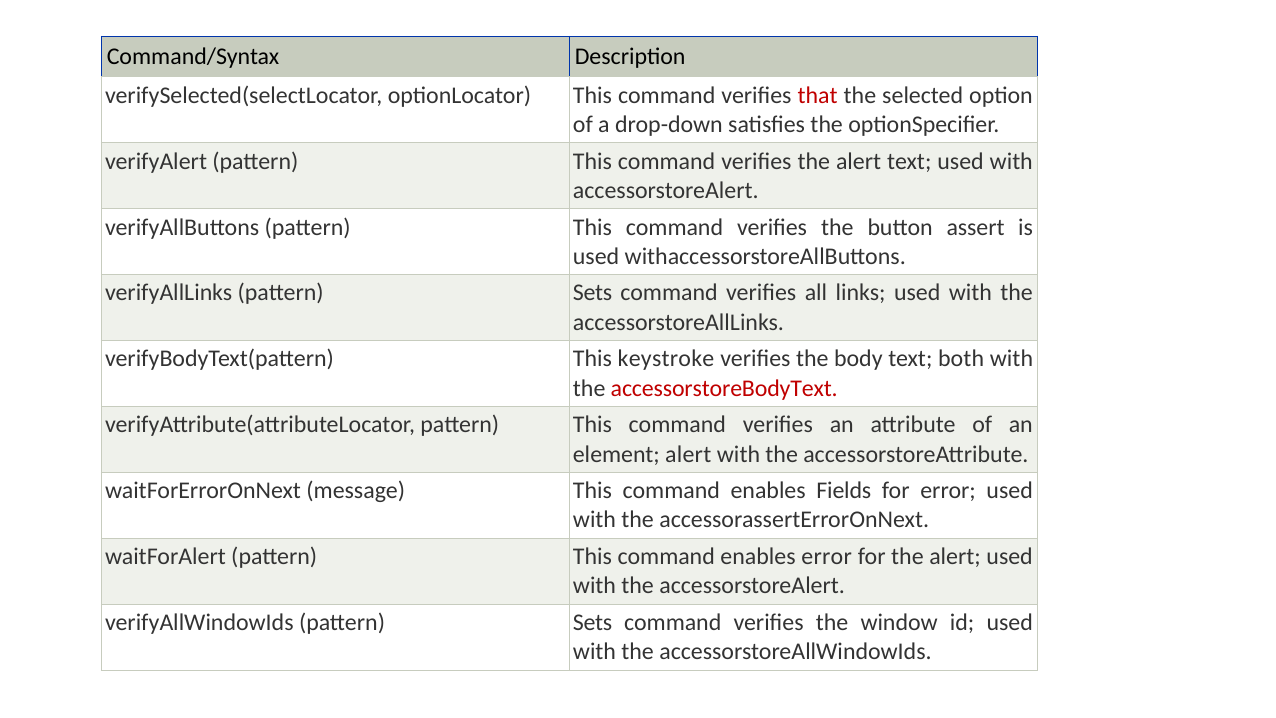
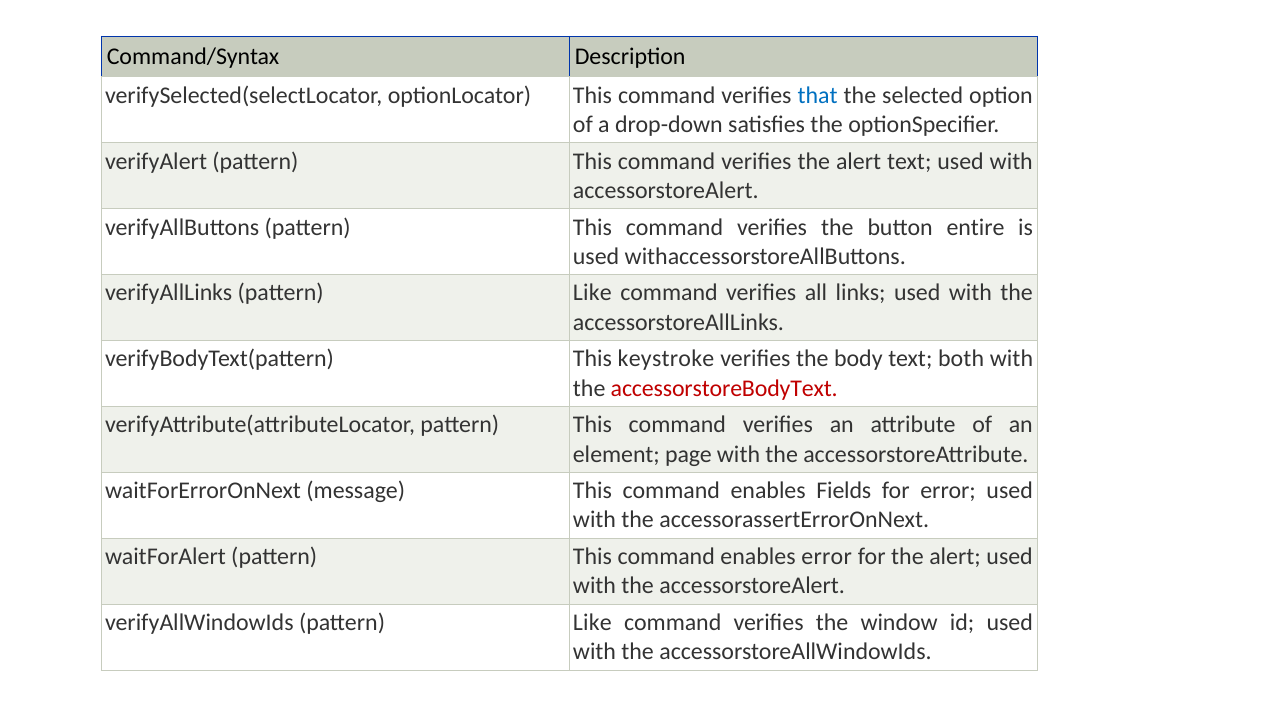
that colour: red -> blue
assert: assert -> entire
verifyAllLinks pattern Sets: Sets -> Like
element alert: alert -> page
verifyAllWindowIds pattern Sets: Sets -> Like
